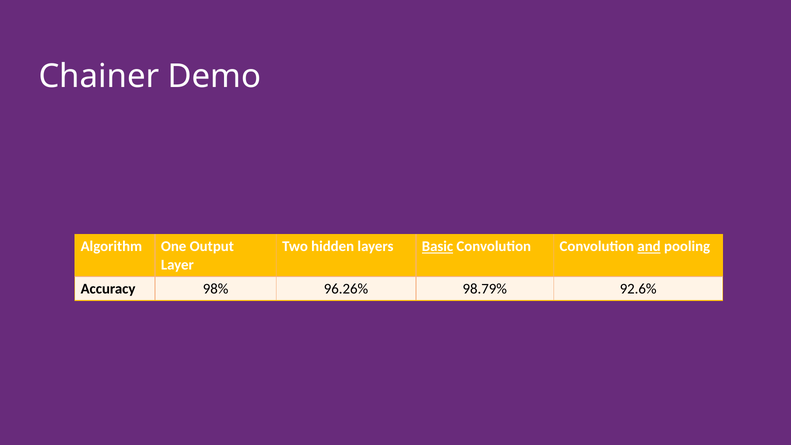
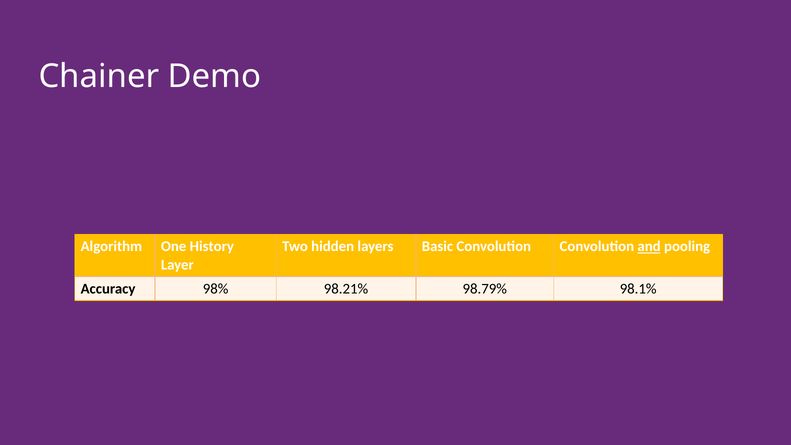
Output: Output -> History
Basic underline: present -> none
96.26%: 96.26% -> 98.21%
92.6%: 92.6% -> 98.1%
